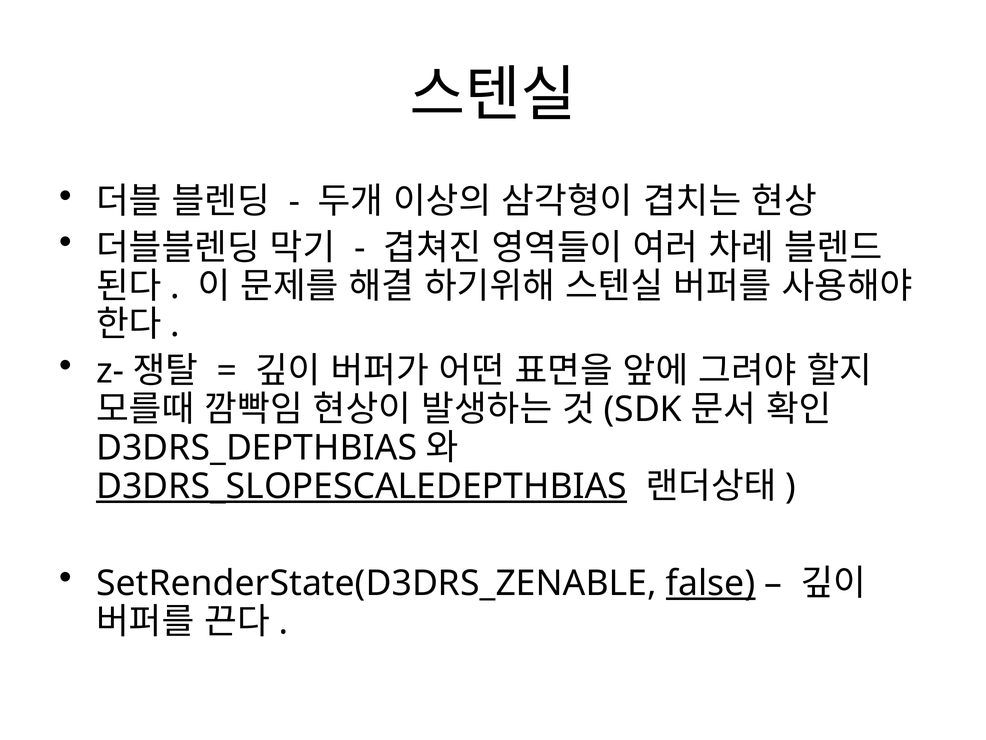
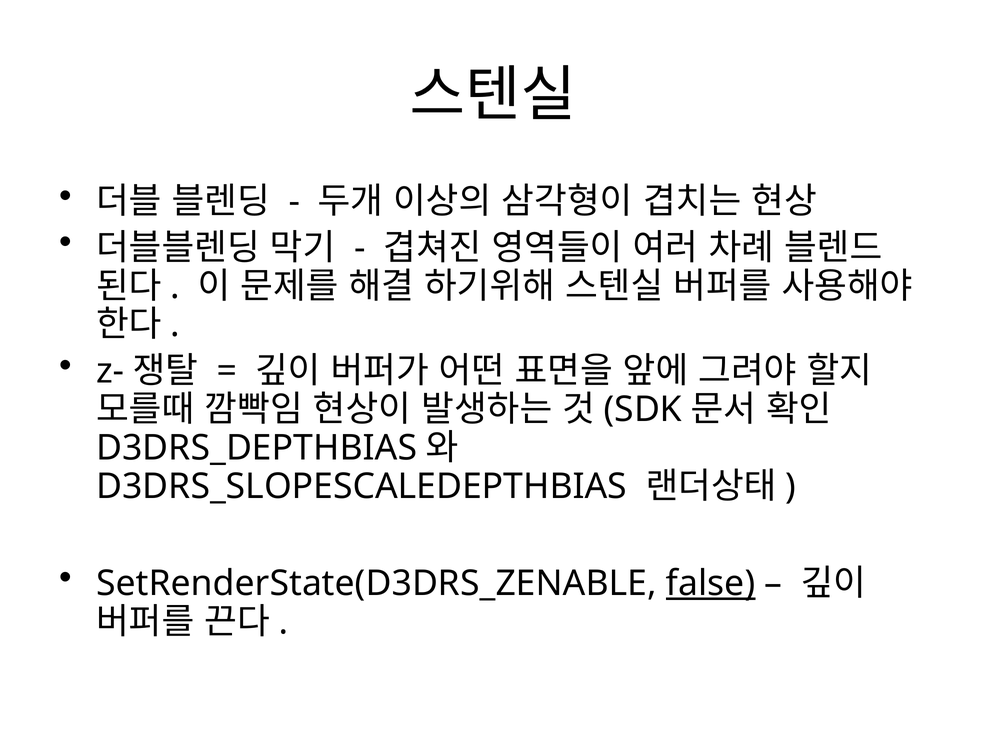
D3DRS_SLOPESCALEDEPTHBIAS underline: present -> none
